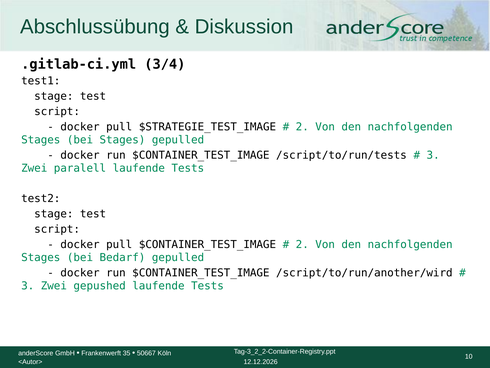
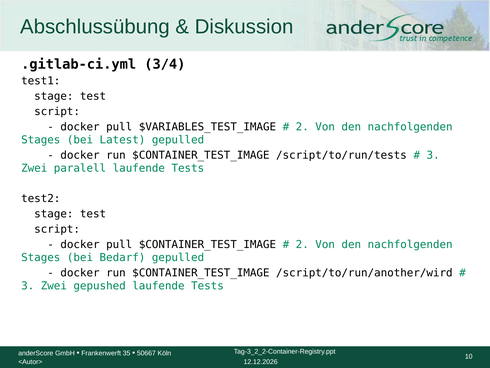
$STRATEGIE_TEST_IMAGE: $STRATEGIE_TEST_IMAGE -> $VARIABLES_TEST_IMAGE
bei Stages: Stages -> Latest
